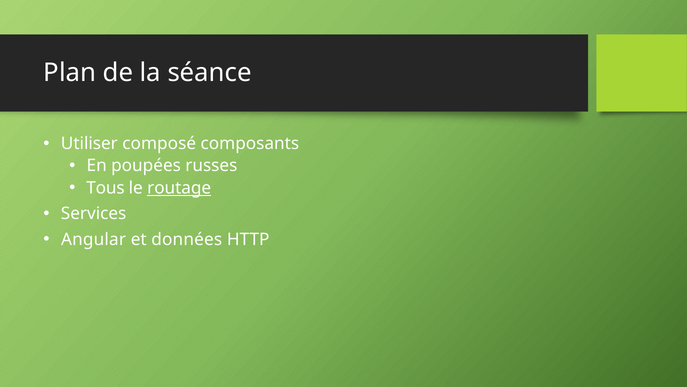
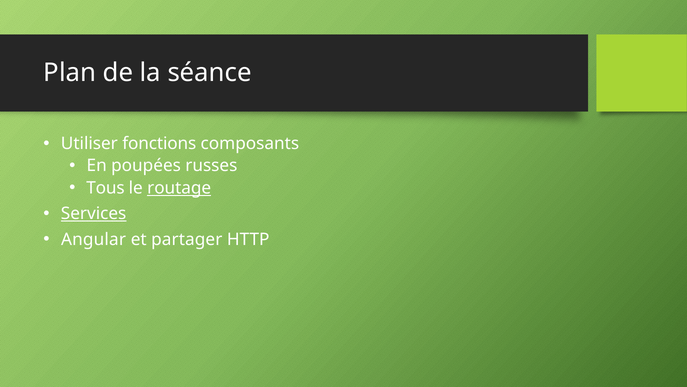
composé: composé -> fonctions
Services underline: none -> present
données: données -> partager
